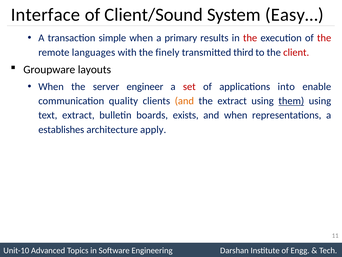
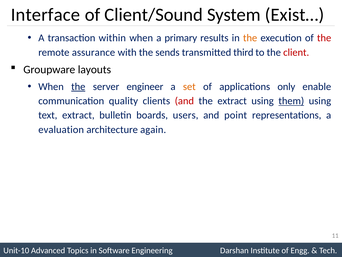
Easy…: Easy… -> Exist…
simple: simple -> within
the at (250, 38) colour: red -> orange
languages: languages -> assurance
finely: finely -> sends
the at (78, 86) underline: none -> present
set colour: red -> orange
into: into -> only
and at (184, 101) colour: orange -> red
exists: exists -> users
and when: when -> point
establishes: establishes -> evaluation
apply: apply -> again
